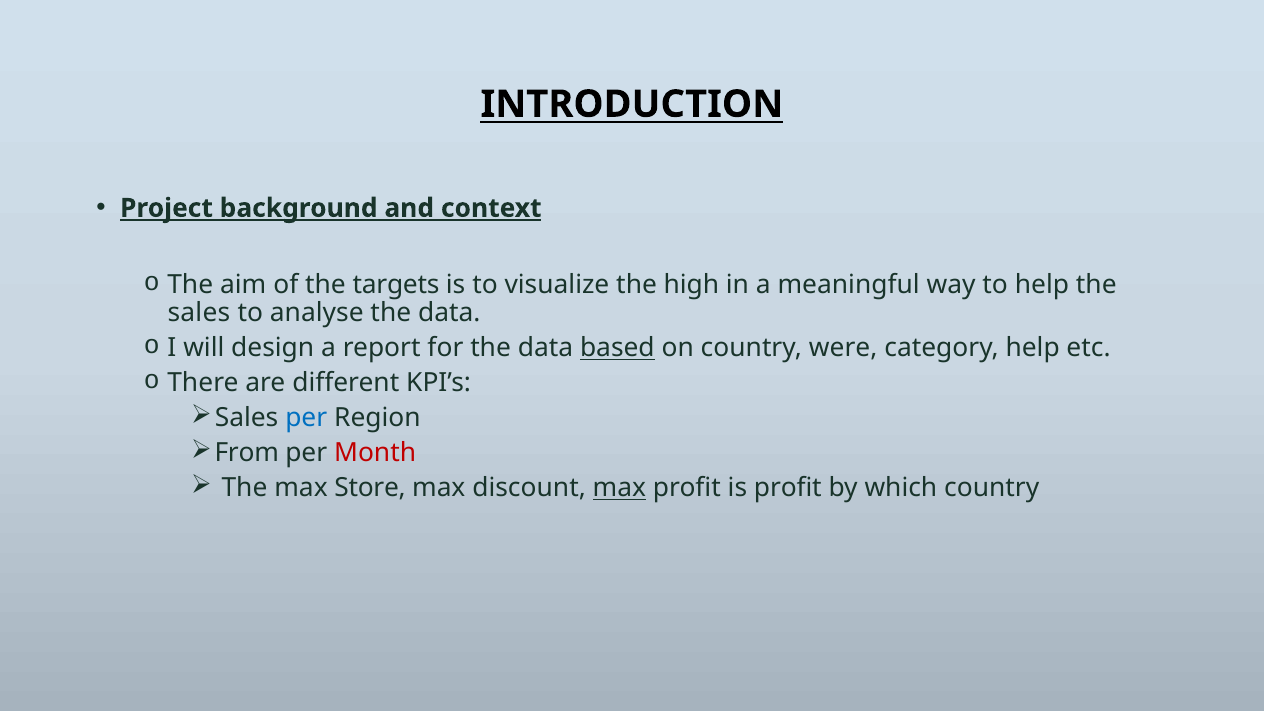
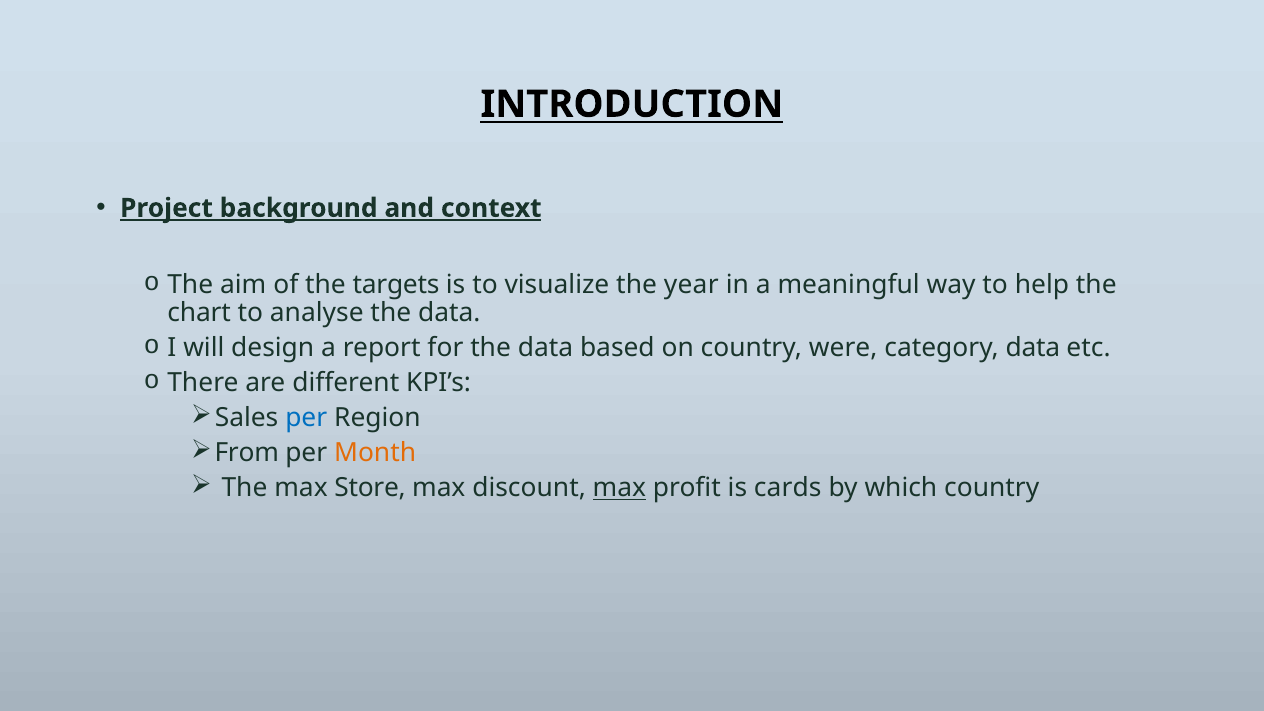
high: high -> year
sales at (199, 313): sales -> chart
based underline: present -> none
category help: help -> data
Month colour: red -> orange
is profit: profit -> cards
